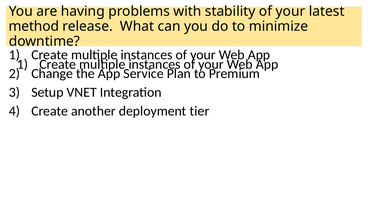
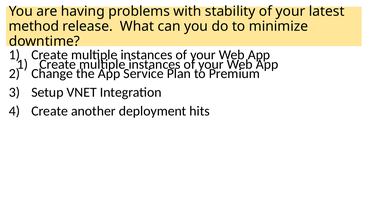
tier: tier -> hits
